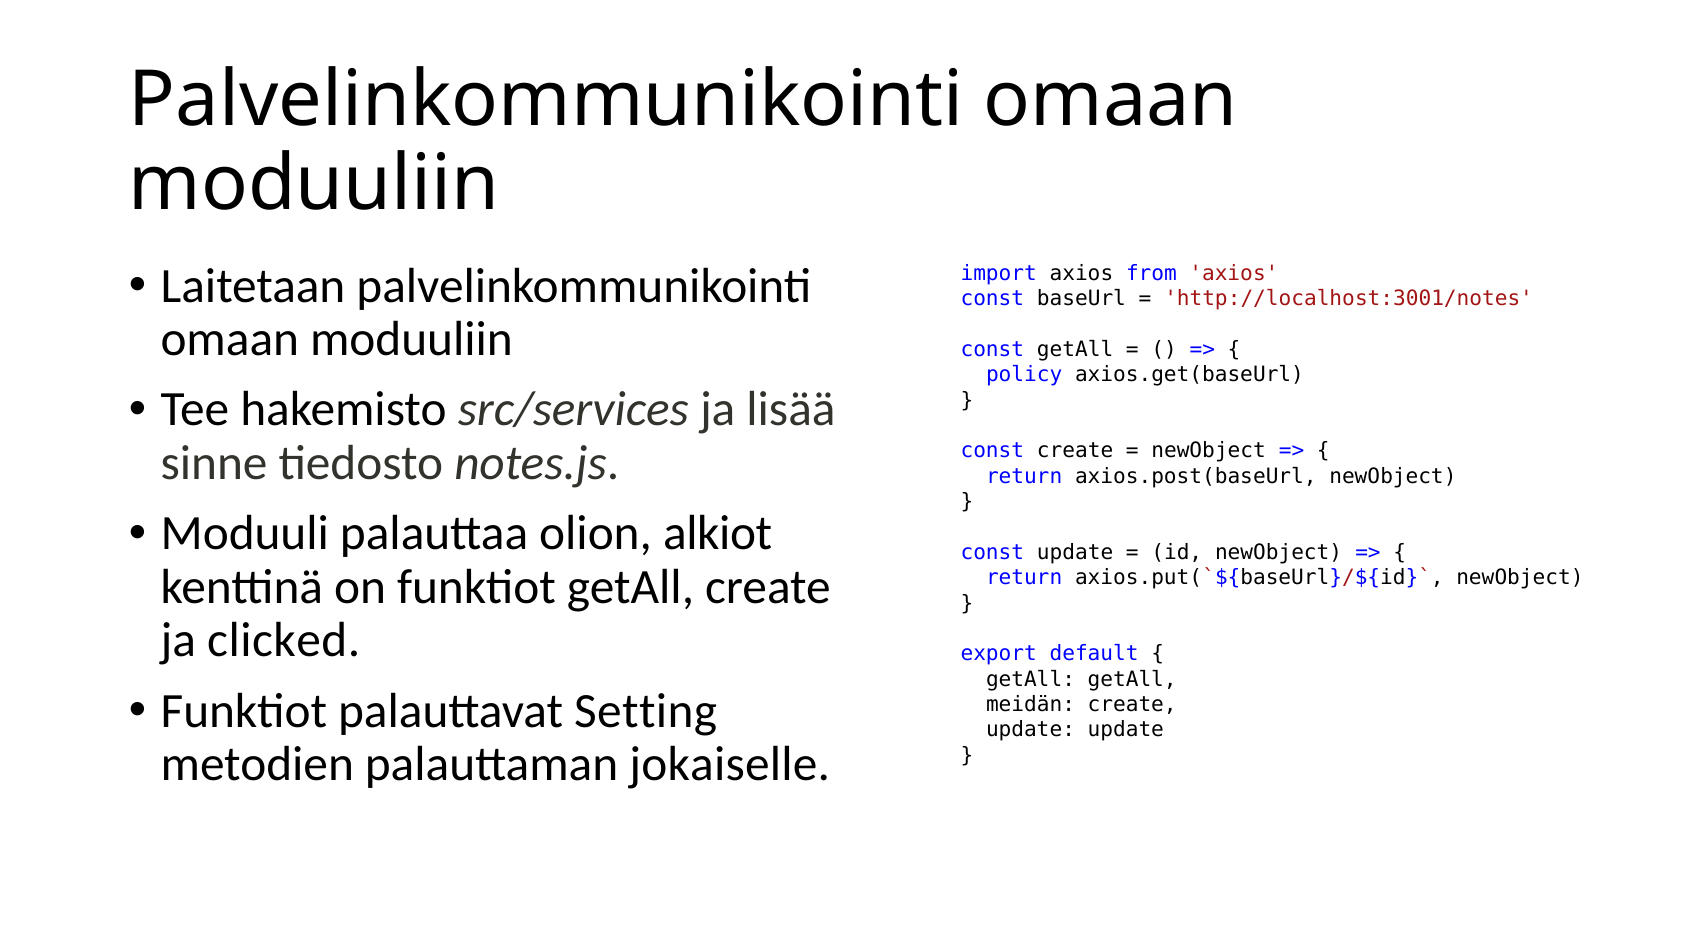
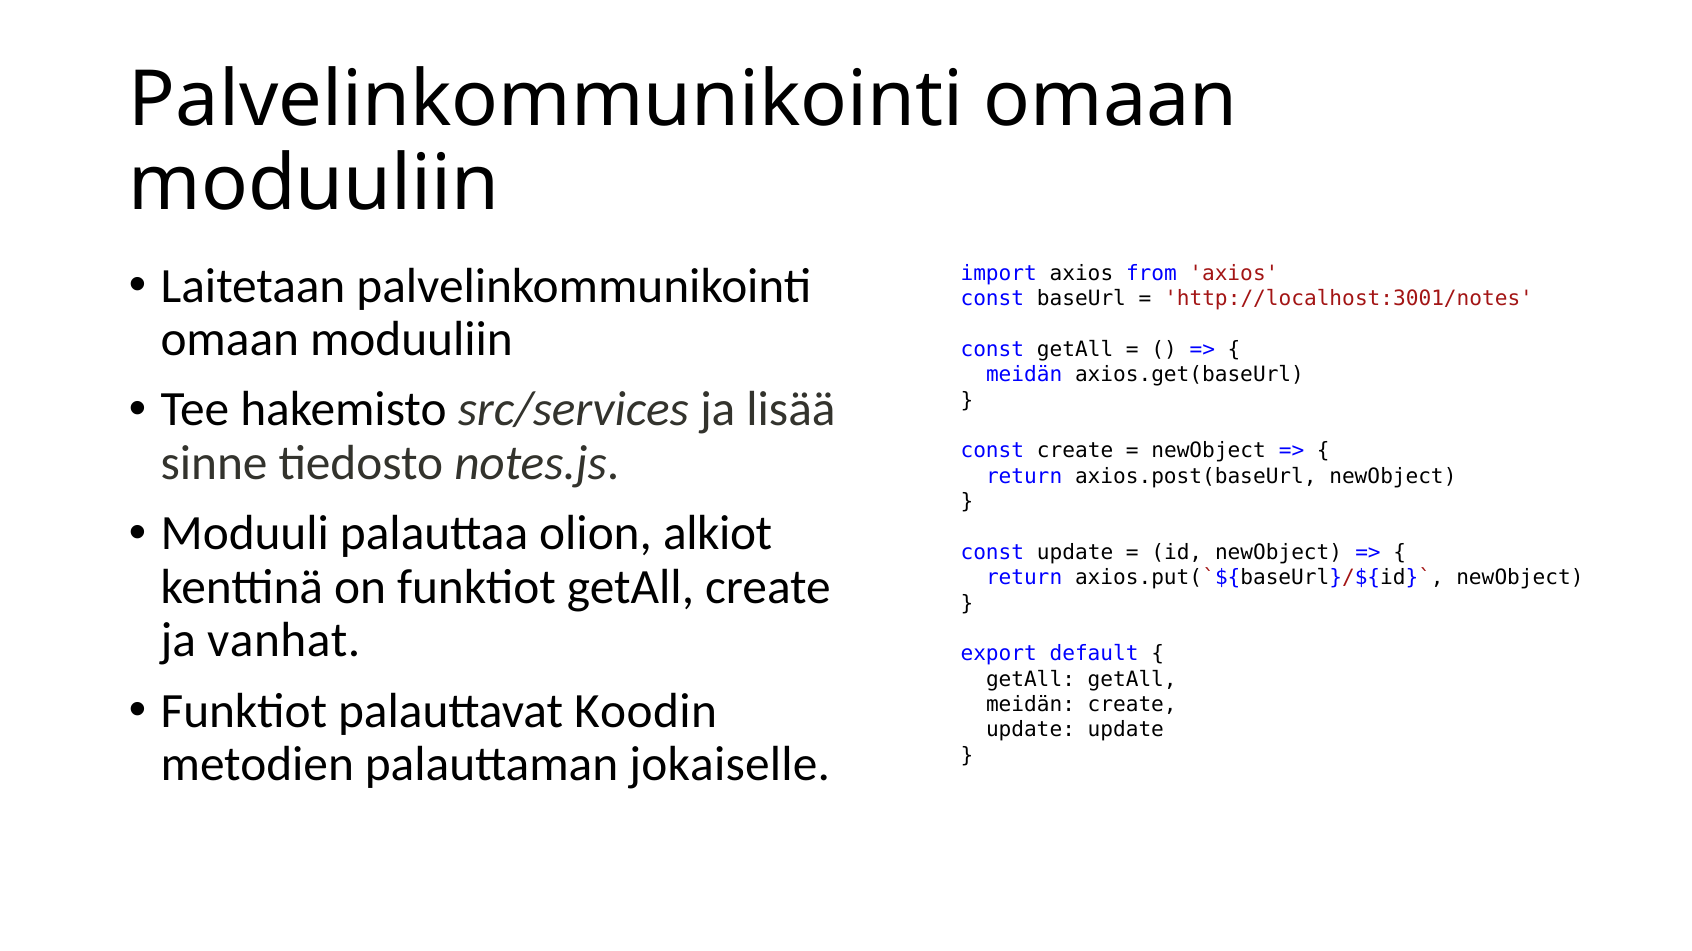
policy at (1024, 375): policy -> meidän
clicked: clicked -> vanhat
Setting: Setting -> Koodin
